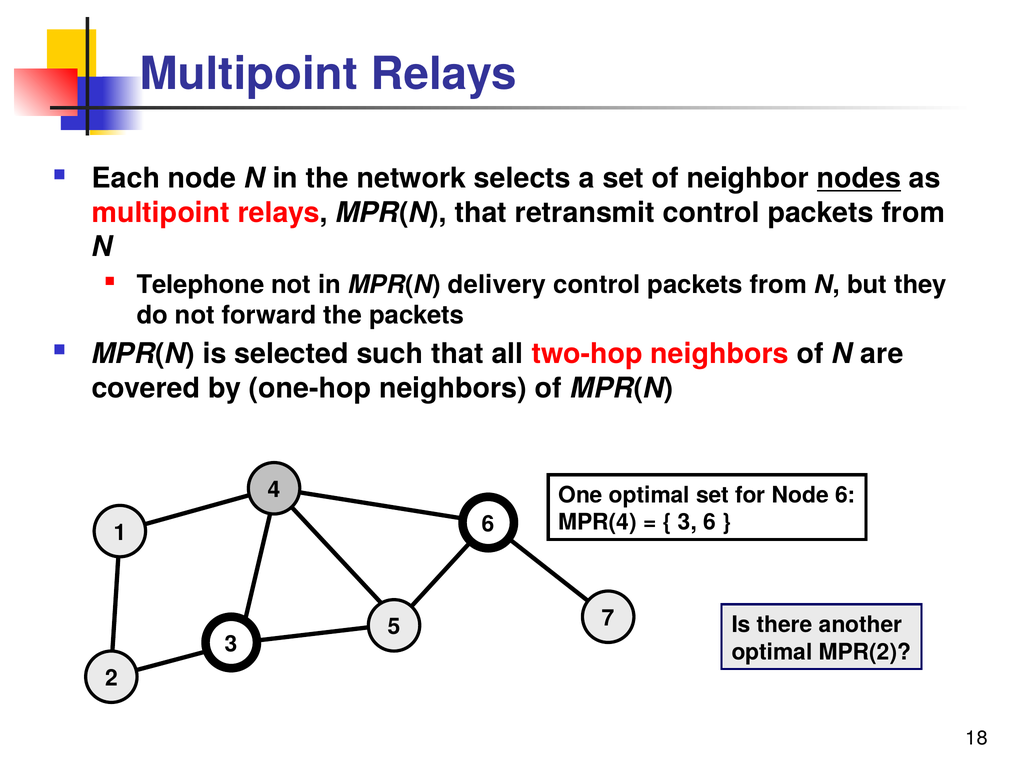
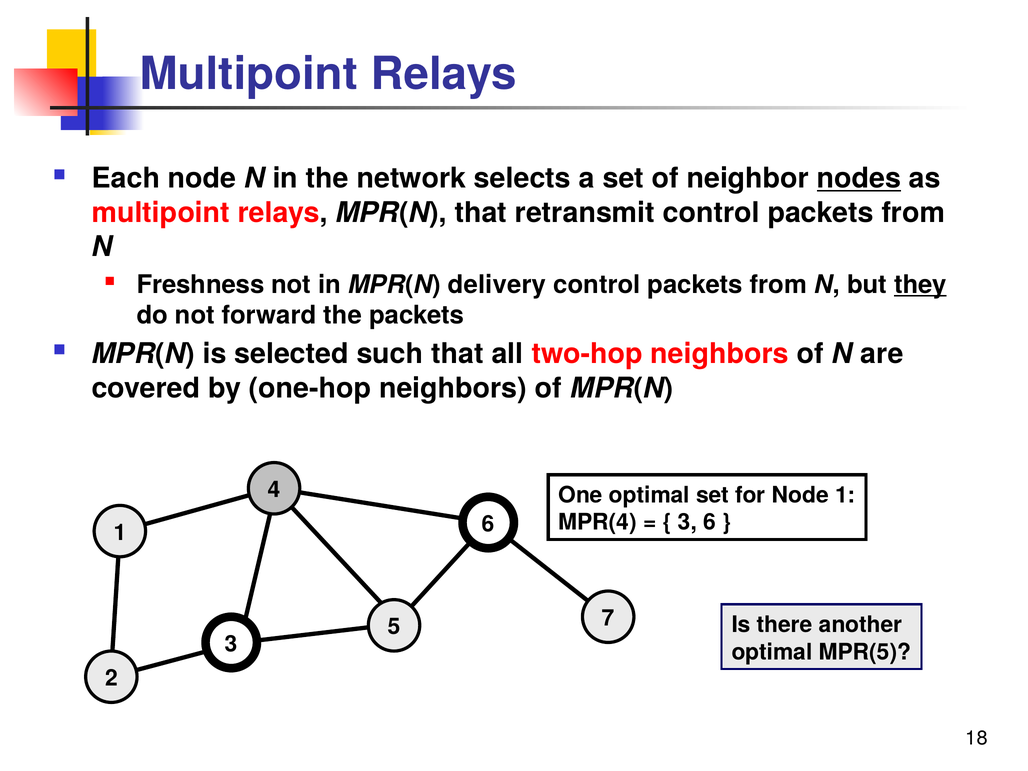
Telephone: Telephone -> Freshness
they underline: none -> present
Node 6: 6 -> 1
MPR(2: MPR(2 -> MPR(5
